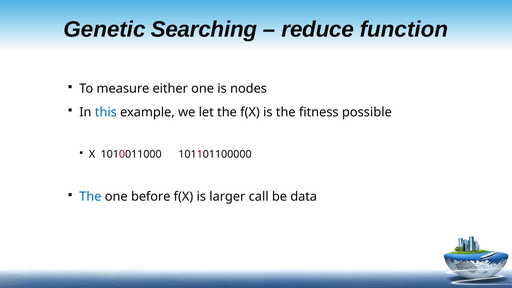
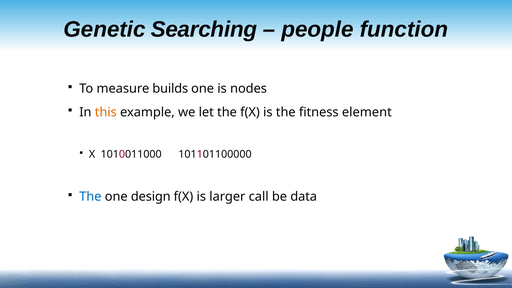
reduce: reduce -> people
either: either -> builds
this colour: blue -> orange
possible: possible -> element
before: before -> design
